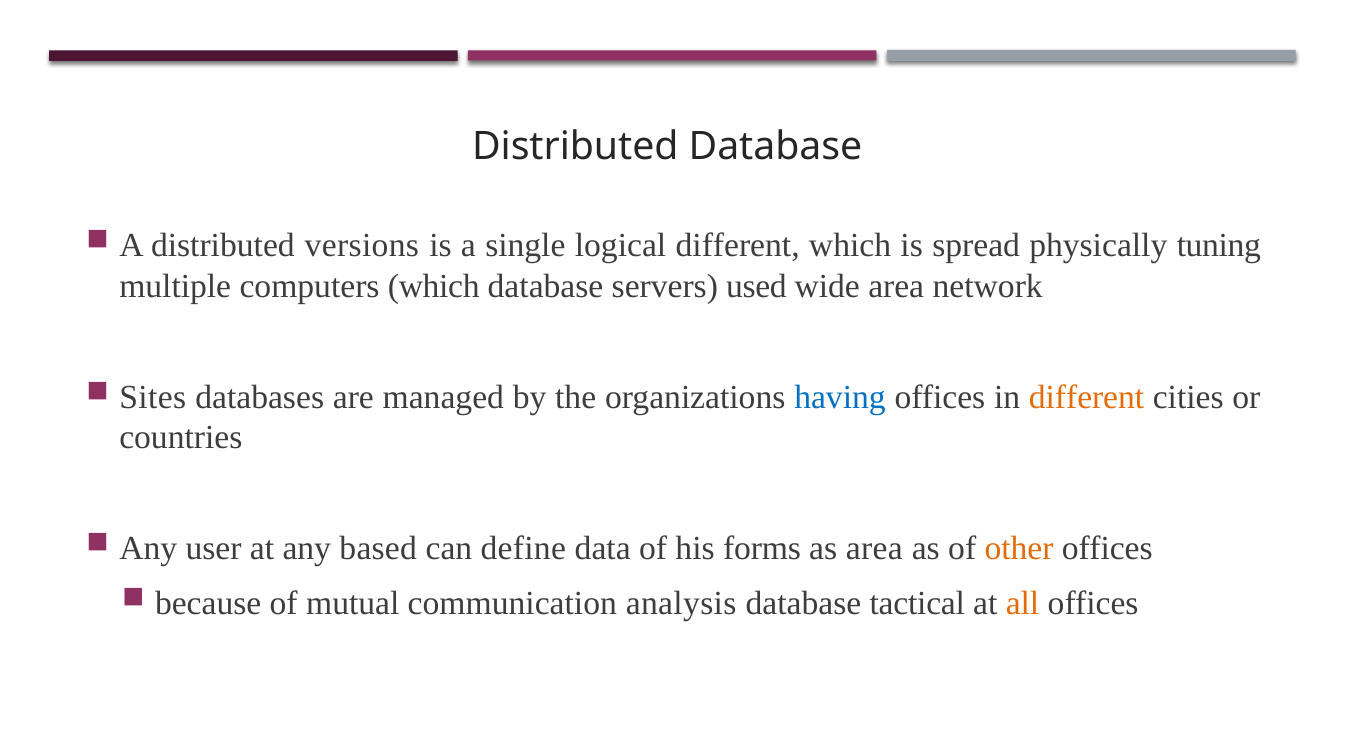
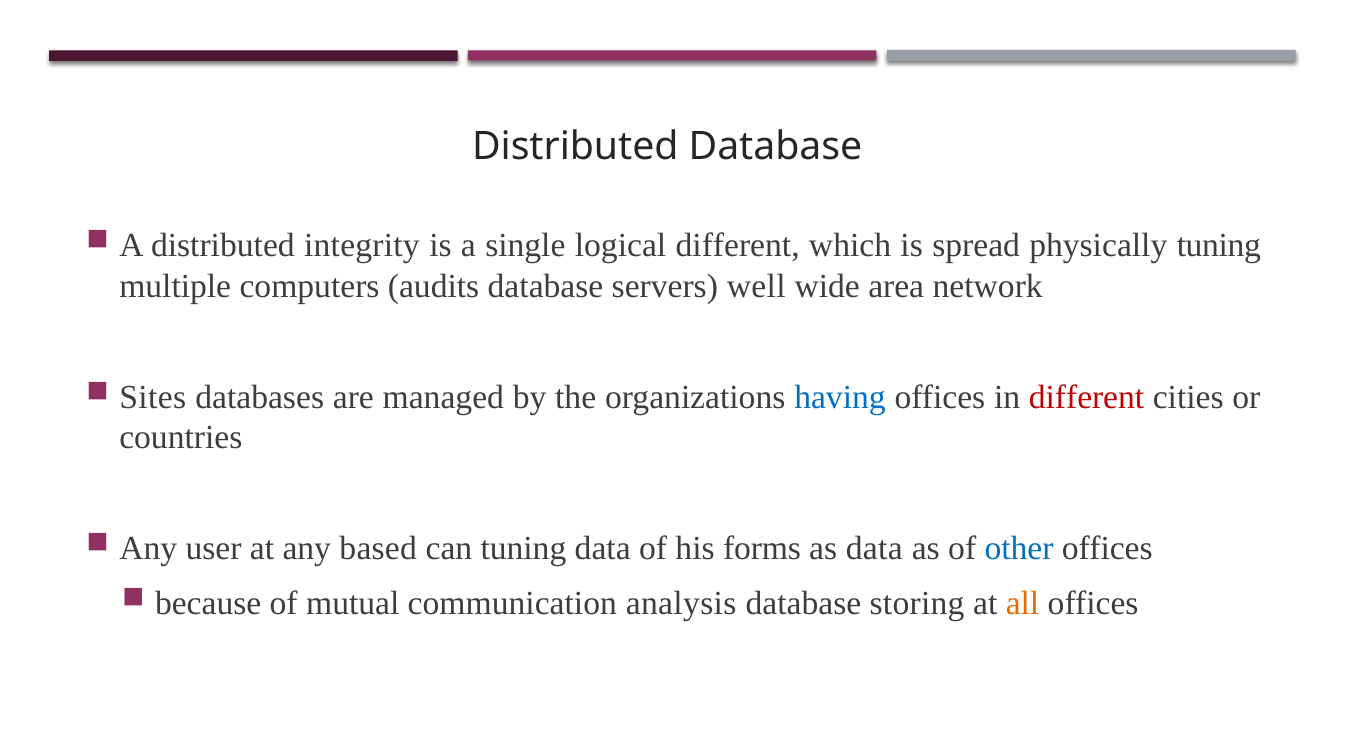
versions: versions -> integrity
computers which: which -> audits
used: used -> well
different at (1087, 397) colour: orange -> red
can define: define -> tuning
as area: area -> data
other colour: orange -> blue
tactical: tactical -> storing
